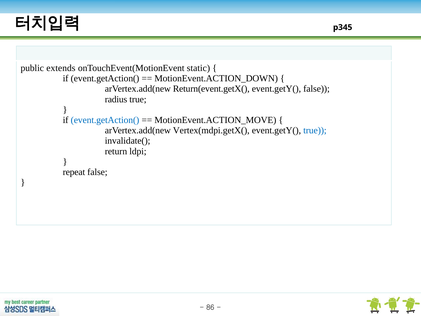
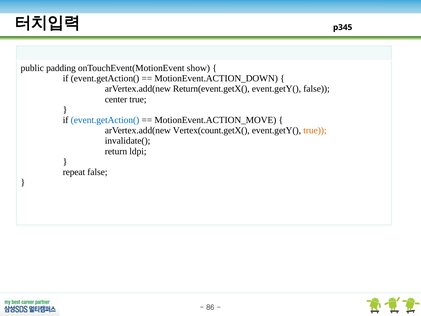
extends: extends -> padding
static: static -> show
radius: radius -> center
Vertex(mdpi.getX(: Vertex(mdpi.getX( -> Vertex(count.getX(
true at (315, 130) colour: blue -> orange
